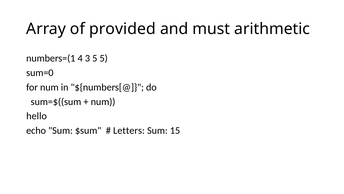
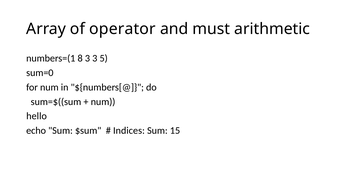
provided: provided -> operator
4: 4 -> 8
3 5: 5 -> 3
Letters: Letters -> Indices
